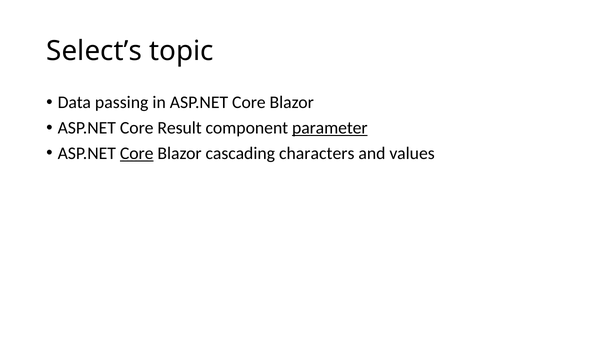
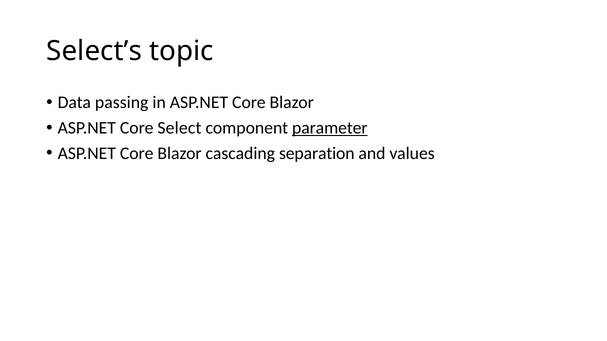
Result: Result -> Select
Core at (137, 154) underline: present -> none
characters: characters -> separation
